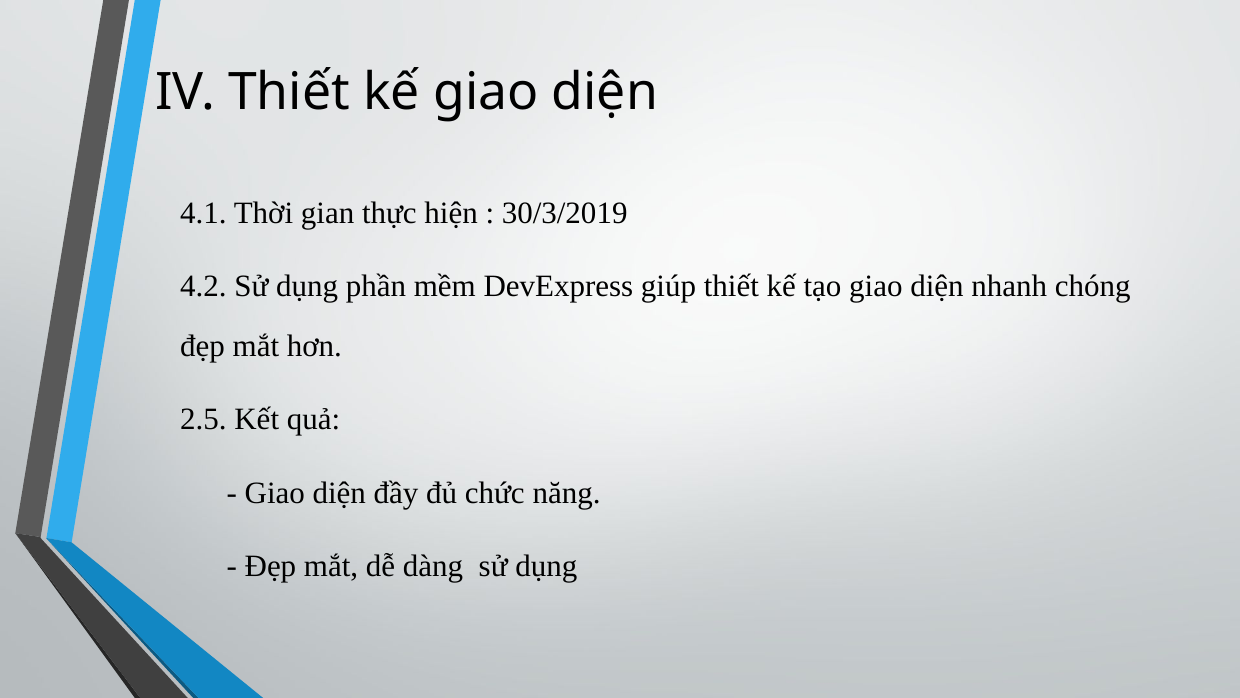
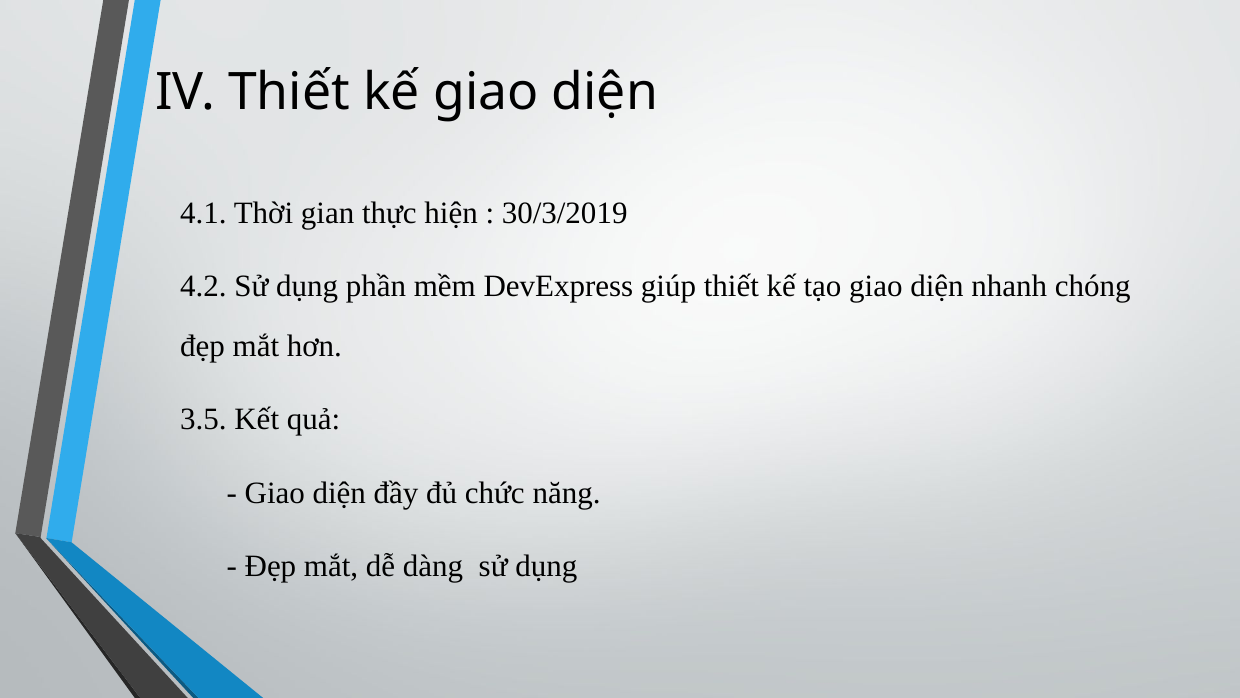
2.5: 2.5 -> 3.5
